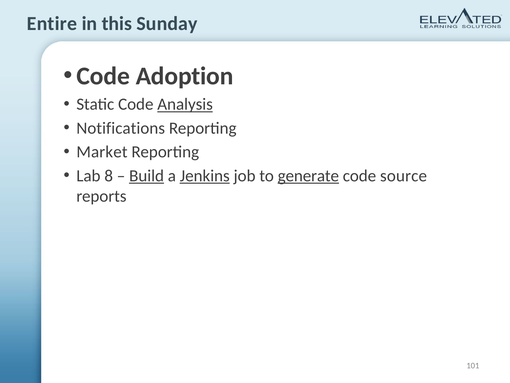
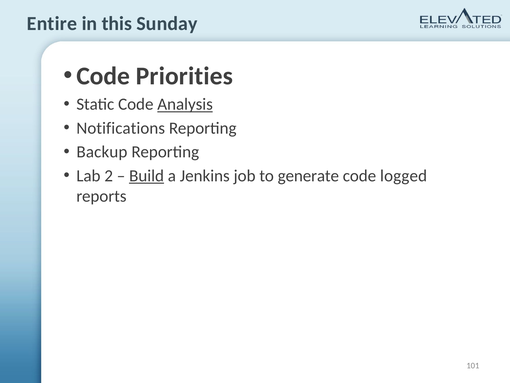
Adoption: Adoption -> Priorities
Market: Market -> Backup
8: 8 -> 2
Jenkins underline: present -> none
generate underline: present -> none
source: source -> logged
